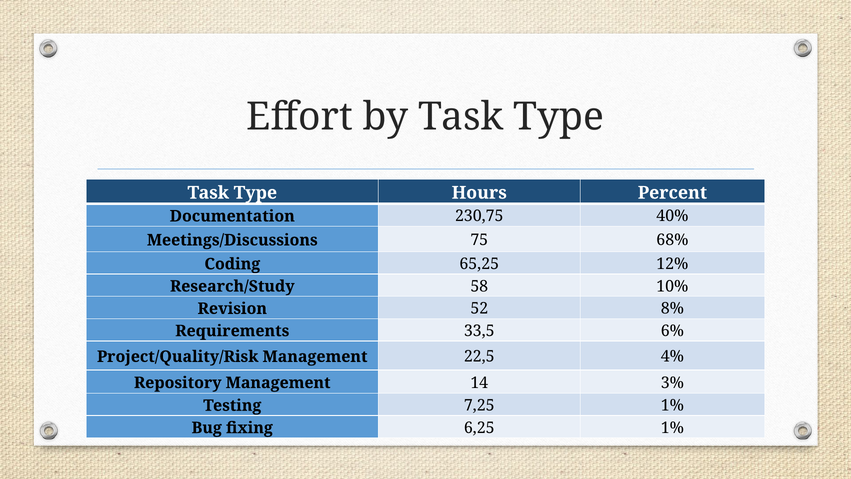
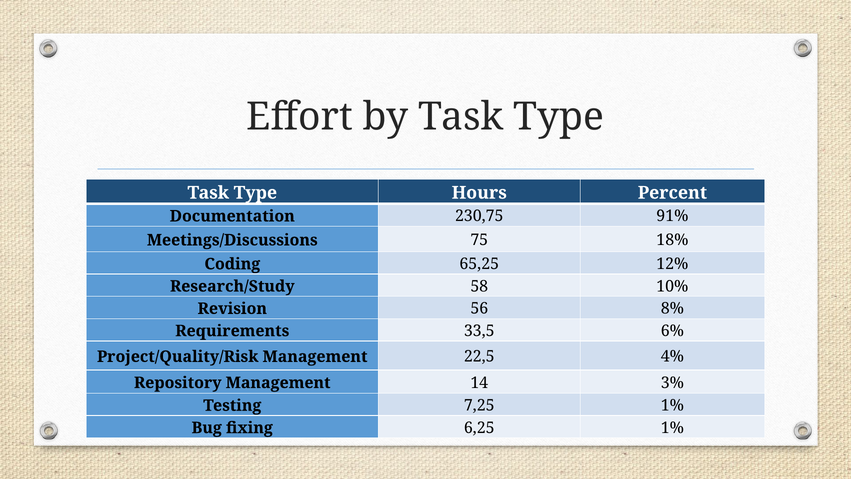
40%: 40% -> 91%
68%: 68% -> 18%
52: 52 -> 56
